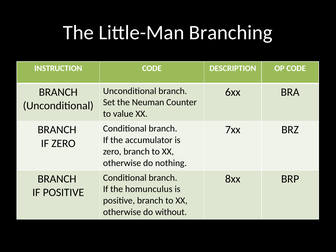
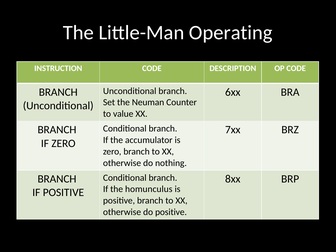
Branching: Branching -> Operating
do without: without -> positive
